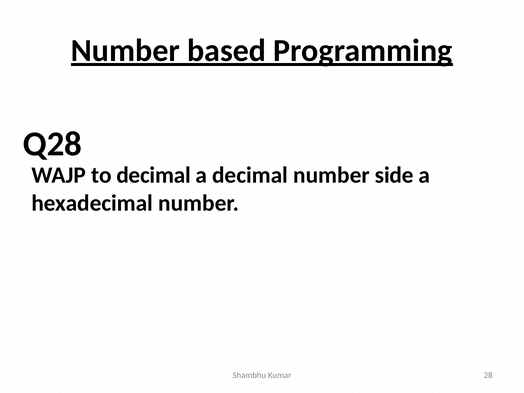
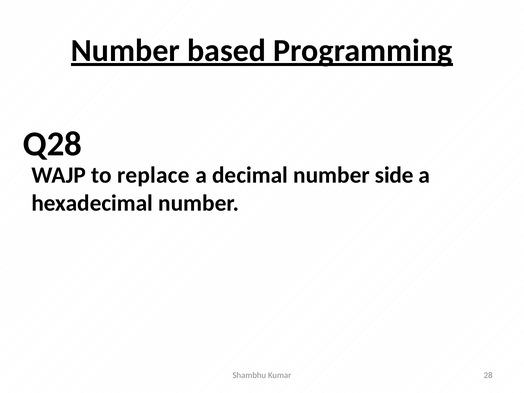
to decimal: decimal -> replace
